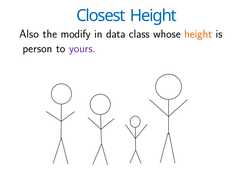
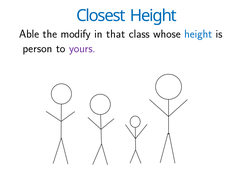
Also: Also -> Able
data: data -> that
height at (198, 34) colour: orange -> blue
